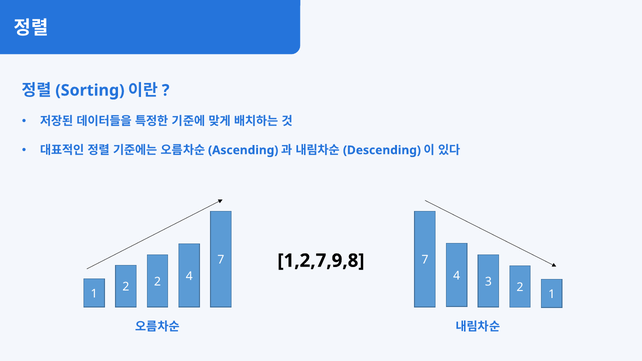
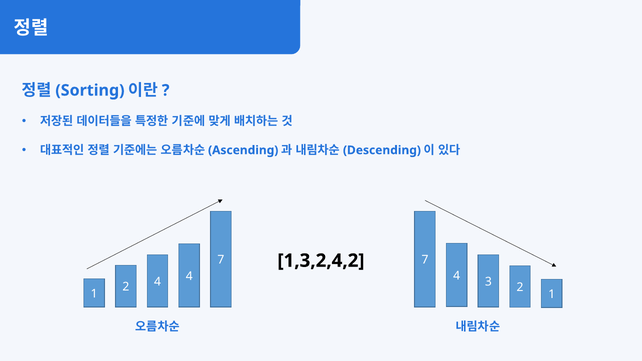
1,2,7,9,8: 1,2,7,9,8 -> 1,3,2,4,2
2 2: 2 -> 4
